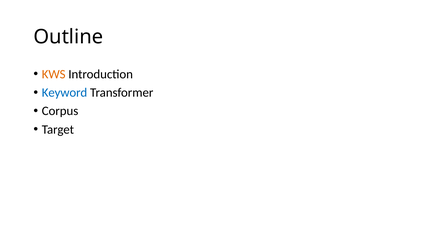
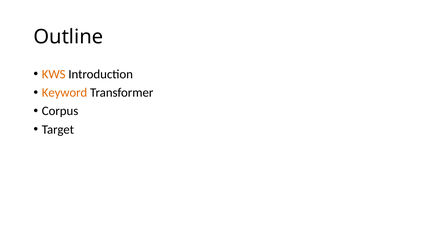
Keyword colour: blue -> orange
